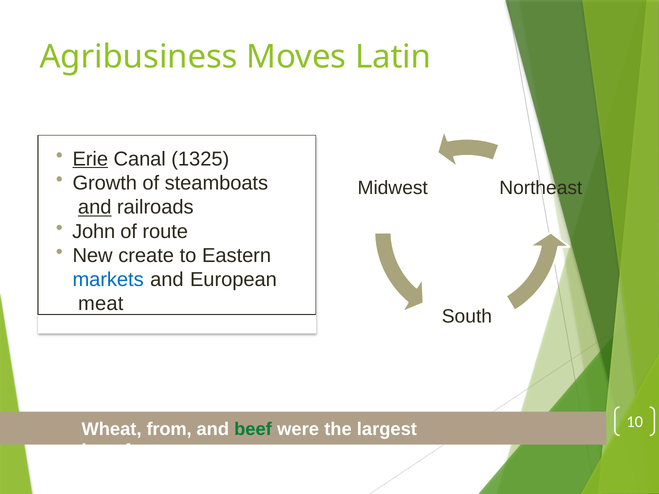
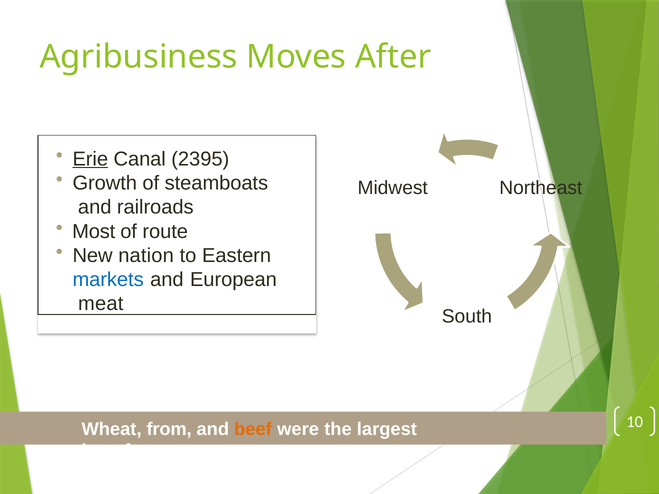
Latin: Latin -> After
1325: 1325 -> 2395
and at (95, 207) underline: present -> none
John: John -> Most
create: create -> nation
beef colour: green -> orange
